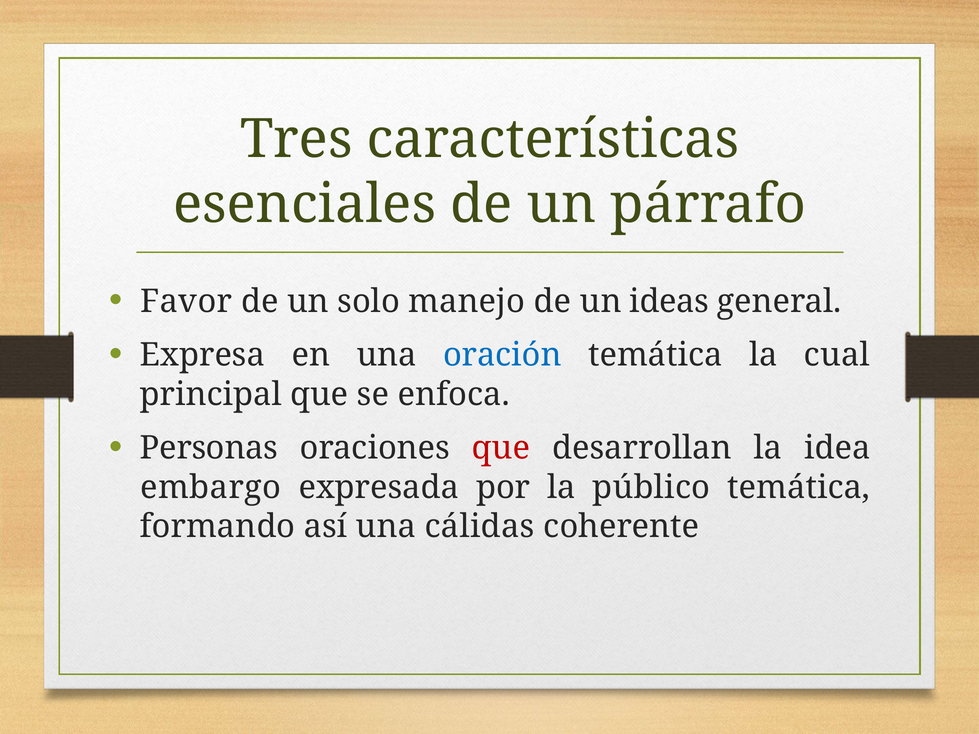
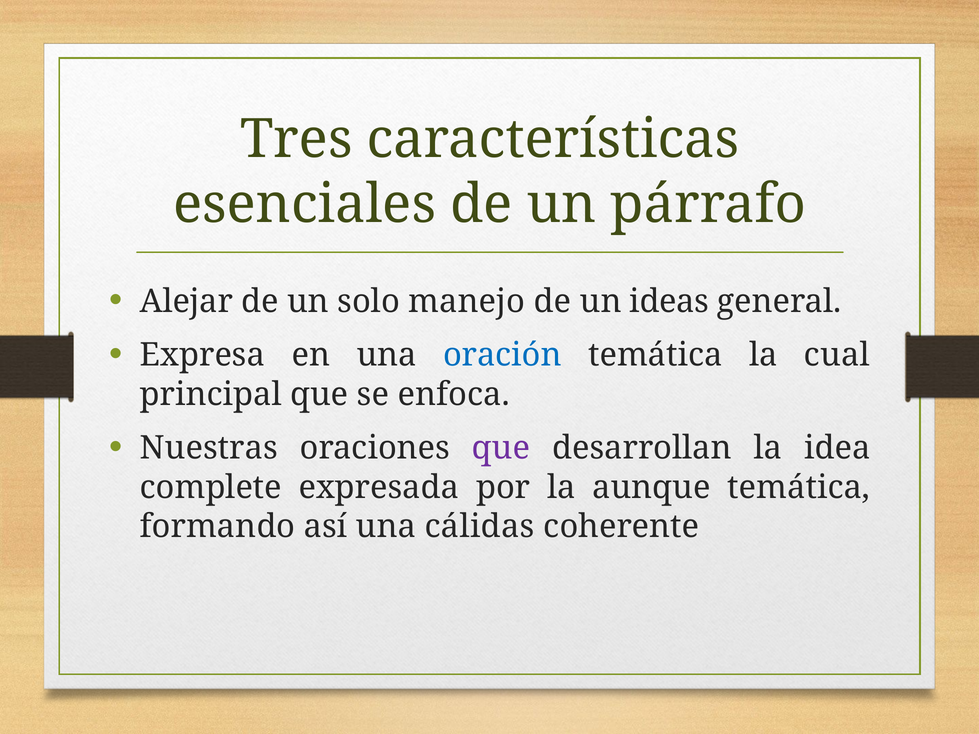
Favor: Favor -> Alejar
Personas: Personas -> Nuestras
que at (501, 448) colour: red -> purple
embargo: embargo -> complete
público: público -> aunque
